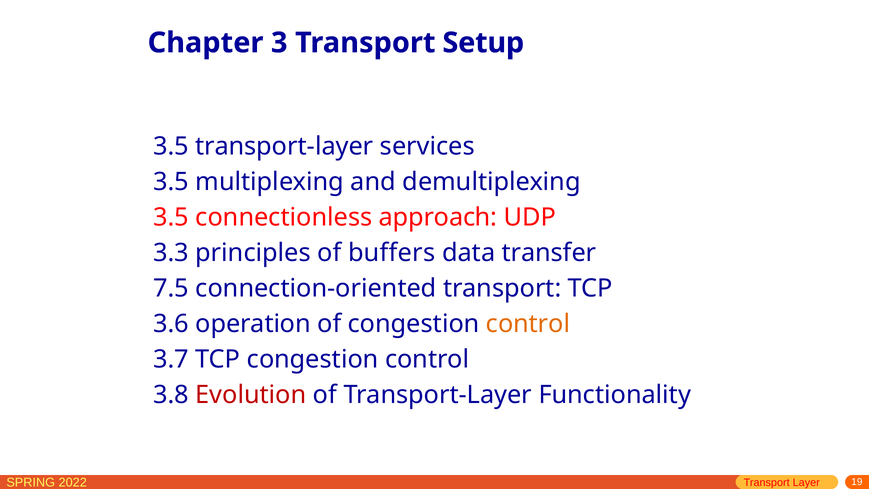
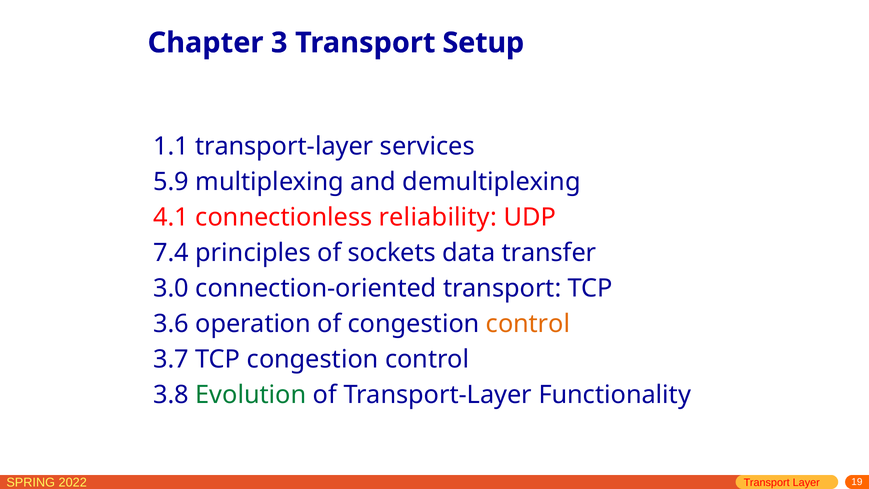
3.5 at (171, 147): 3.5 -> 1.1
3.5 at (171, 182): 3.5 -> 5.9
3.5 at (171, 217): 3.5 -> 4.1
approach: approach -> reliability
3.3: 3.3 -> 7.4
buffers: buffers -> sockets
7.5: 7.5 -> 3.0
Evolution colour: red -> green
